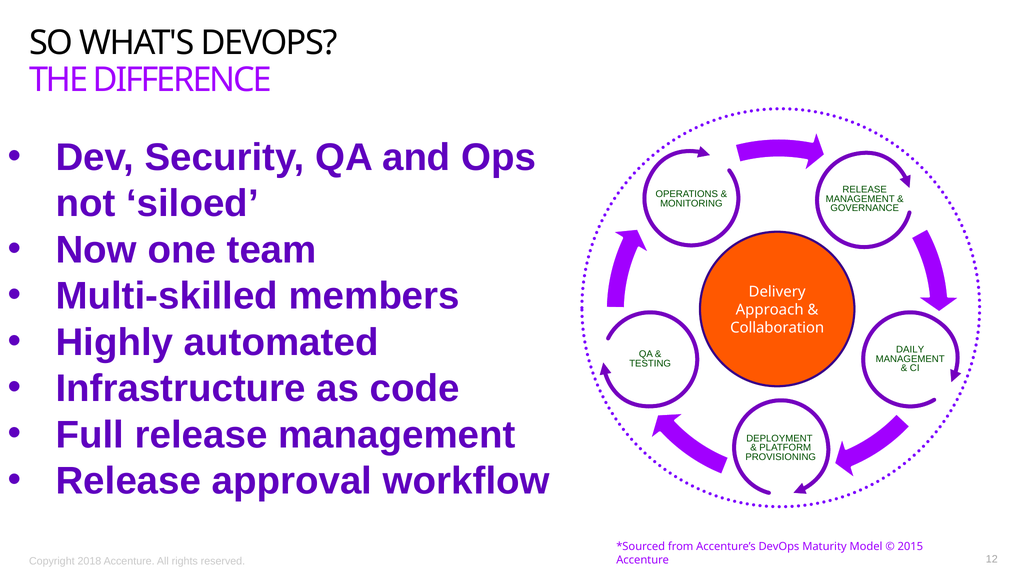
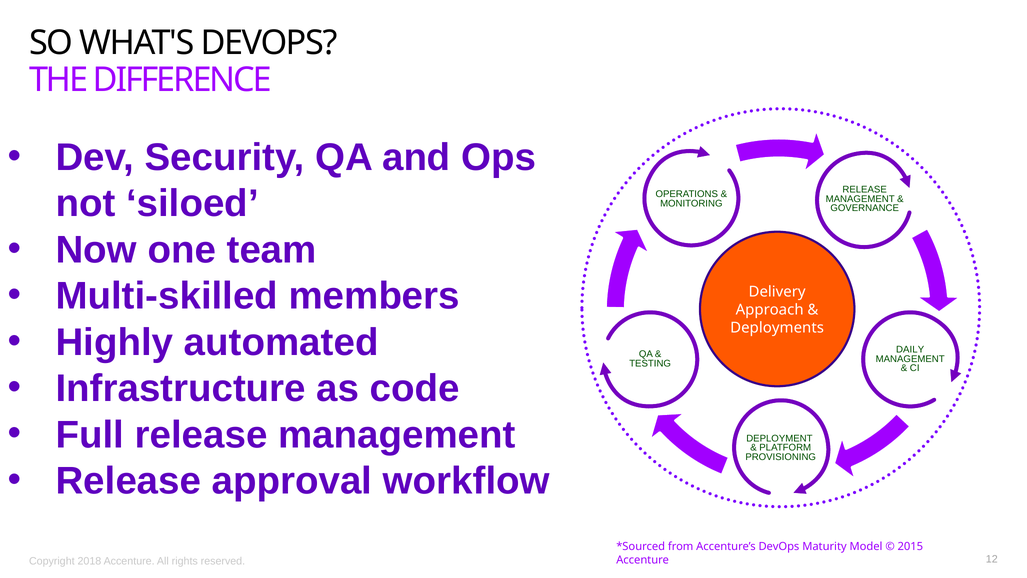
Collaboration: Collaboration -> Deployments
